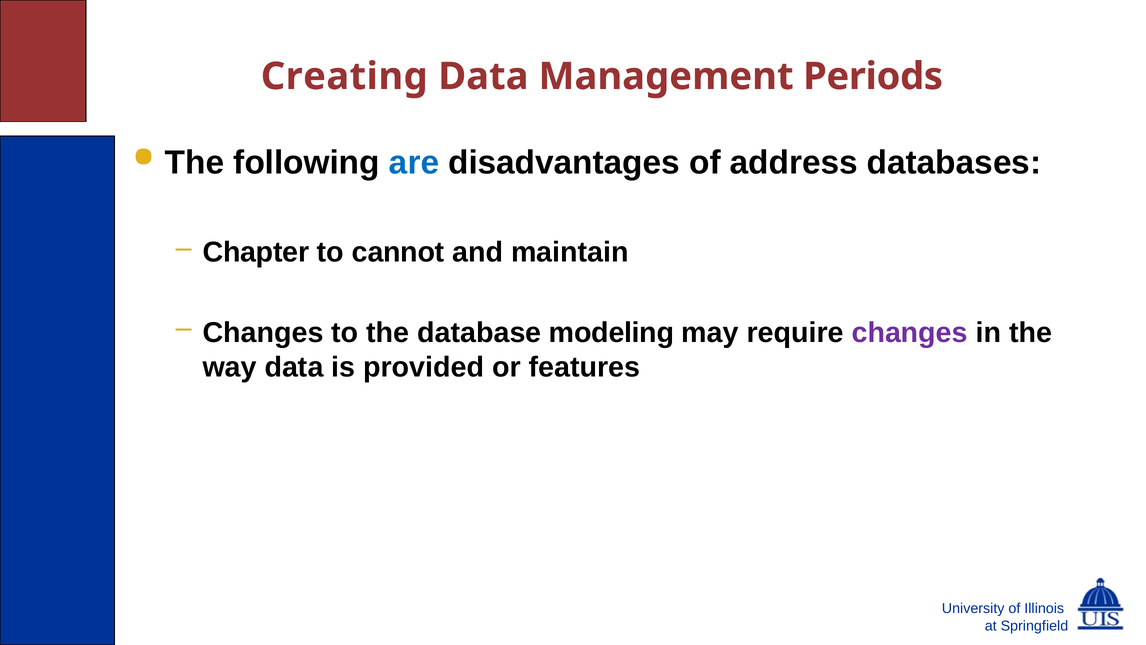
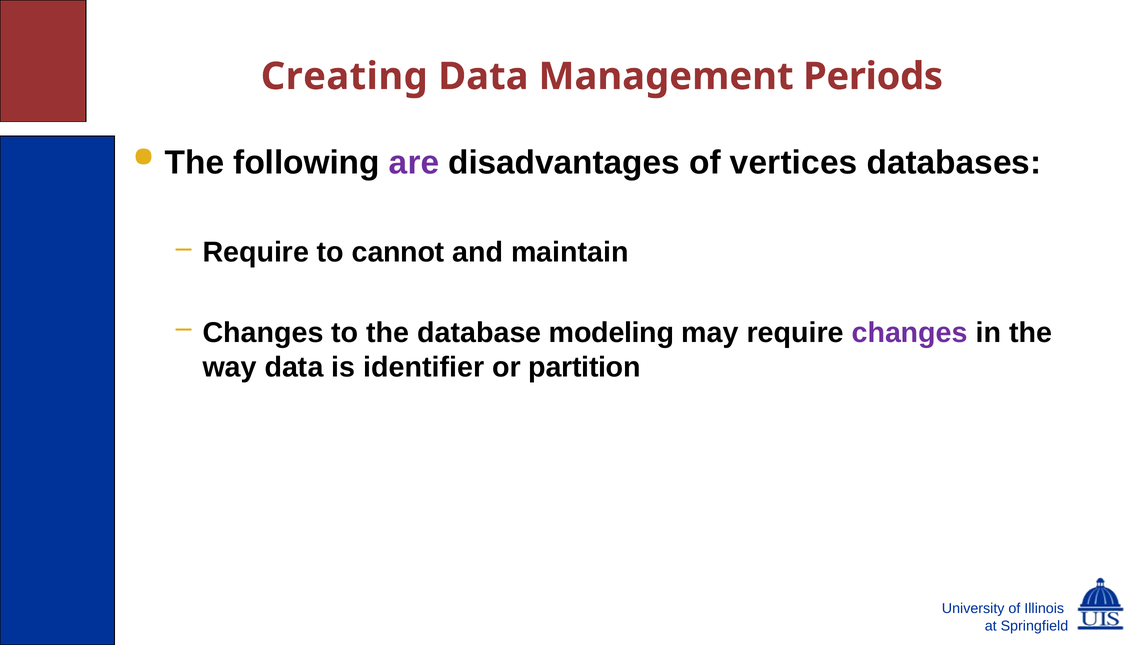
are colour: blue -> purple
address: address -> vertices
Chapter at (256, 252): Chapter -> Require
provided: provided -> identifier
features: features -> partition
